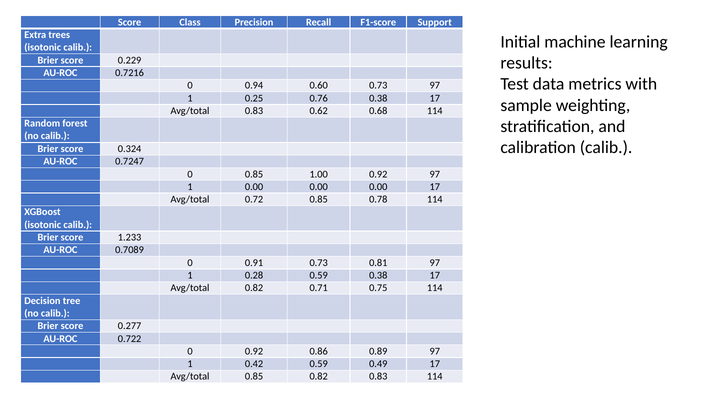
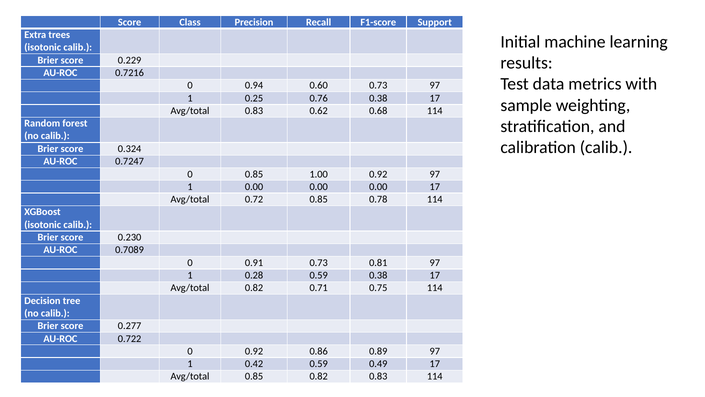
1.233: 1.233 -> 0.230
